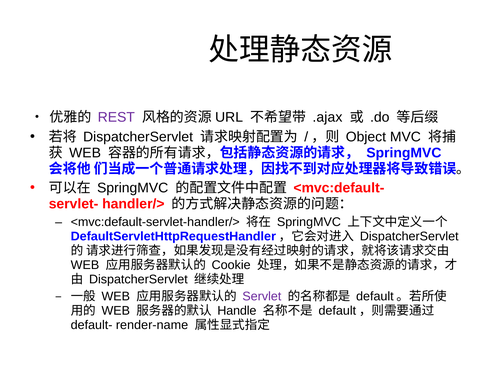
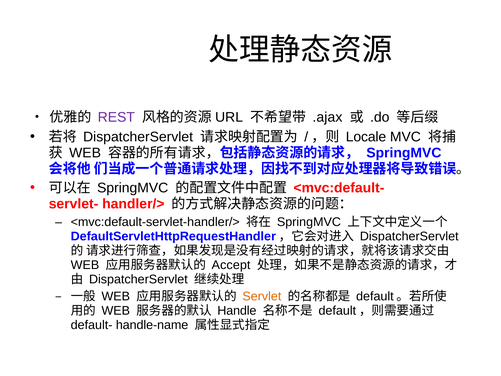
Object: Object -> Locale
Cookie: Cookie -> Accept
Servlet colour: purple -> orange
render-name: render-name -> handle-name
